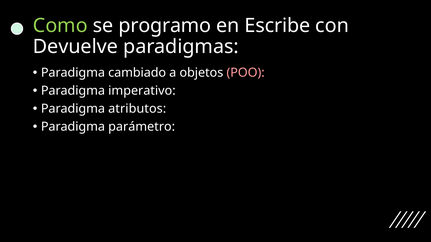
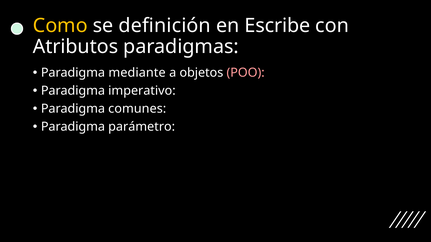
Como colour: light green -> yellow
programo: programo -> definición
Devuelve: Devuelve -> Atributos
cambiado: cambiado -> mediante
atributos: atributos -> comunes
